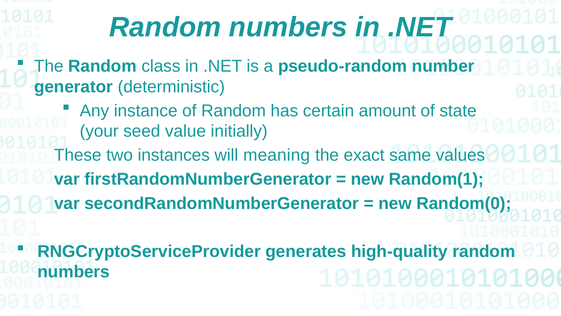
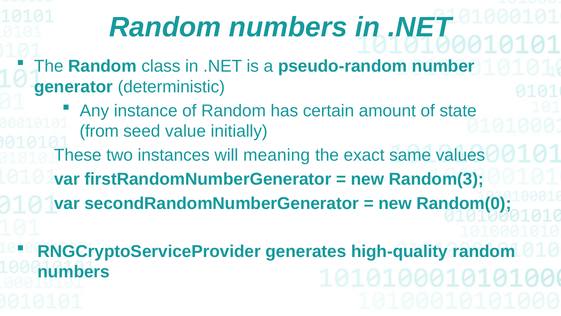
your: your -> from
Random(1: Random(1 -> Random(3
